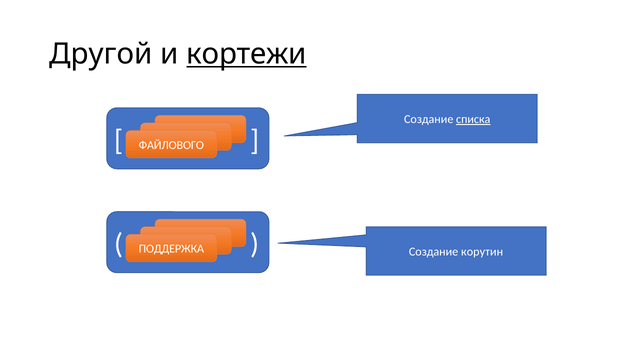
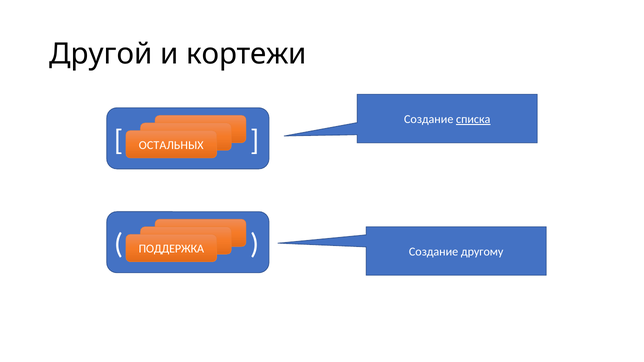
кортежи underline: present -> none
ФАЙЛОВОГО: ФАЙЛОВОГО -> ОСТАЛЬНЫХ
корутин: корутин -> другому
